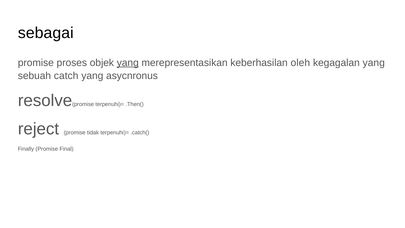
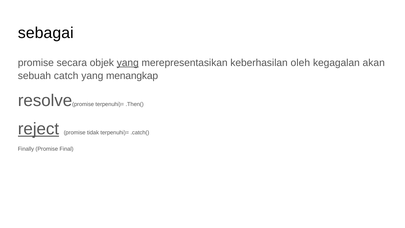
proses: proses -> secara
kegagalan yang: yang -> akan
asycnronus: asycnronus -> menangkap
reject underline: none -> present
